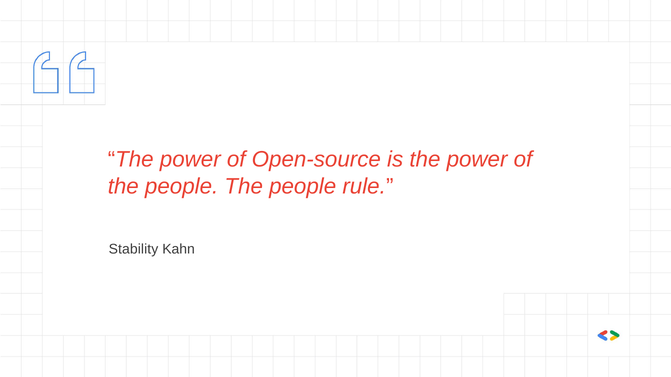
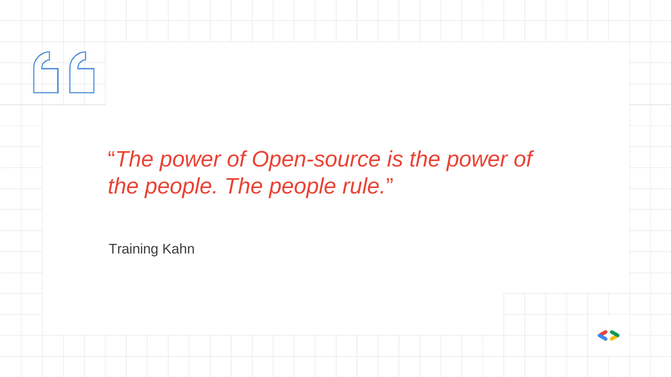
Stability: Stability -> Training
